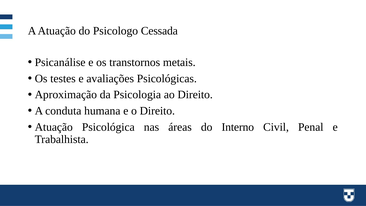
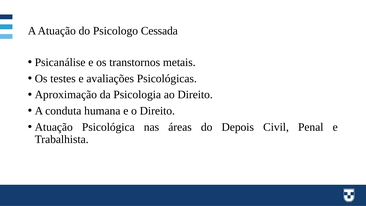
Interno: Interno -> Depois
